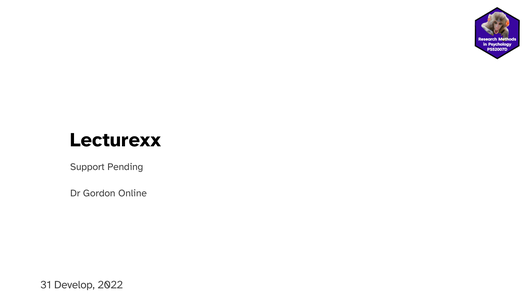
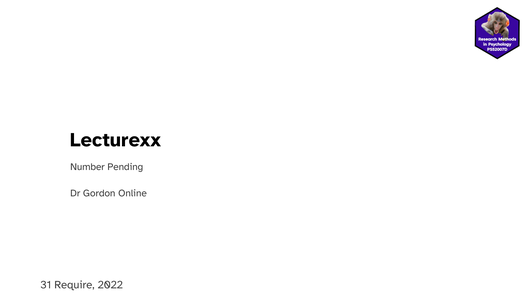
Support: Support -> Number
Develop: Develop -> Require
